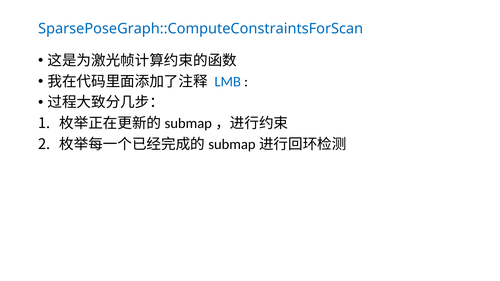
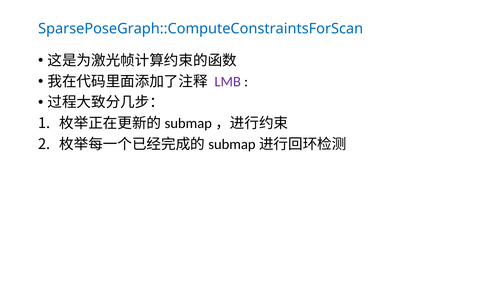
LMB colour: blue -> purple
